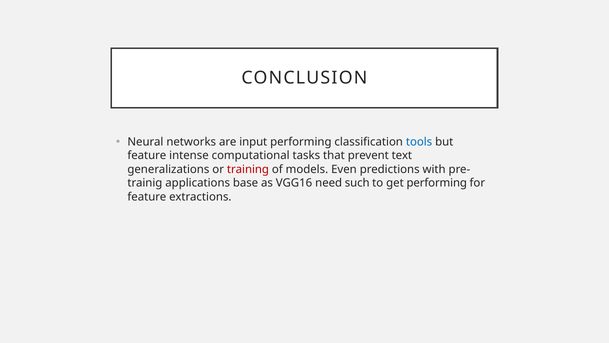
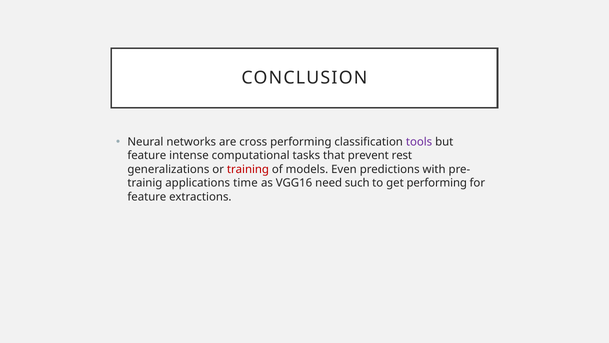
input: input -> cross
tools colour: blue -> purple
text: text -> rest
base: base -> time
